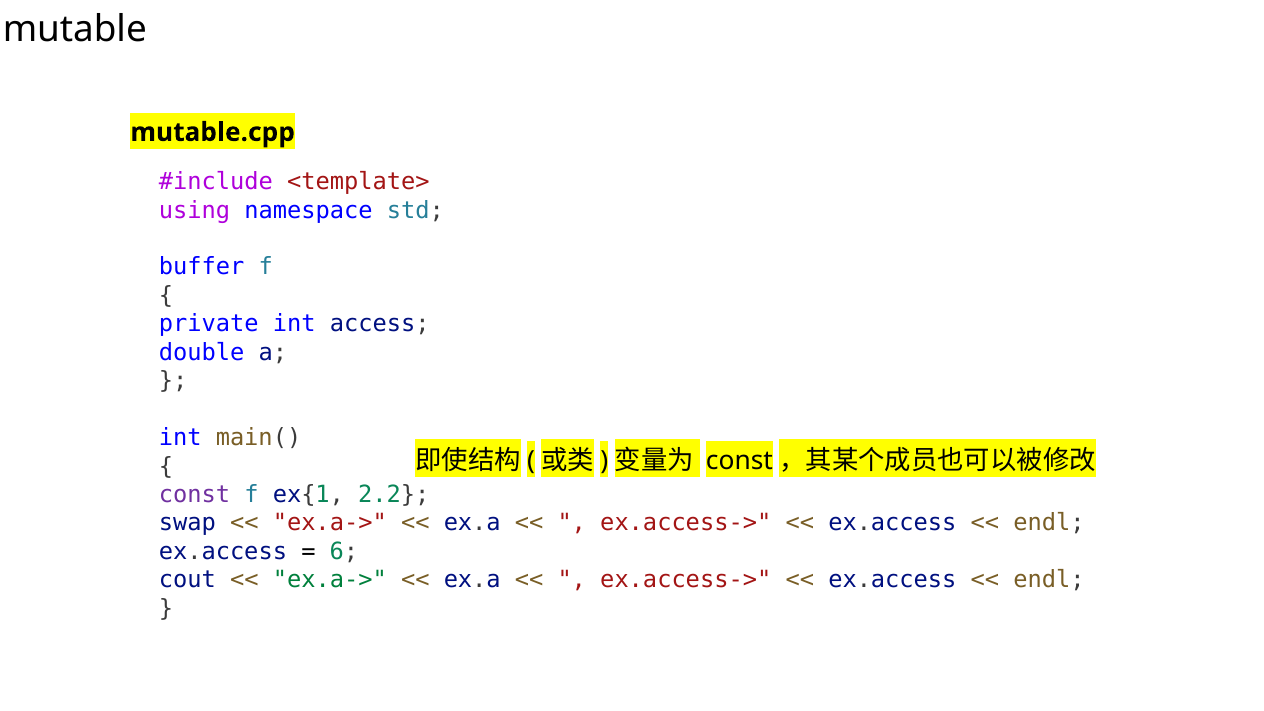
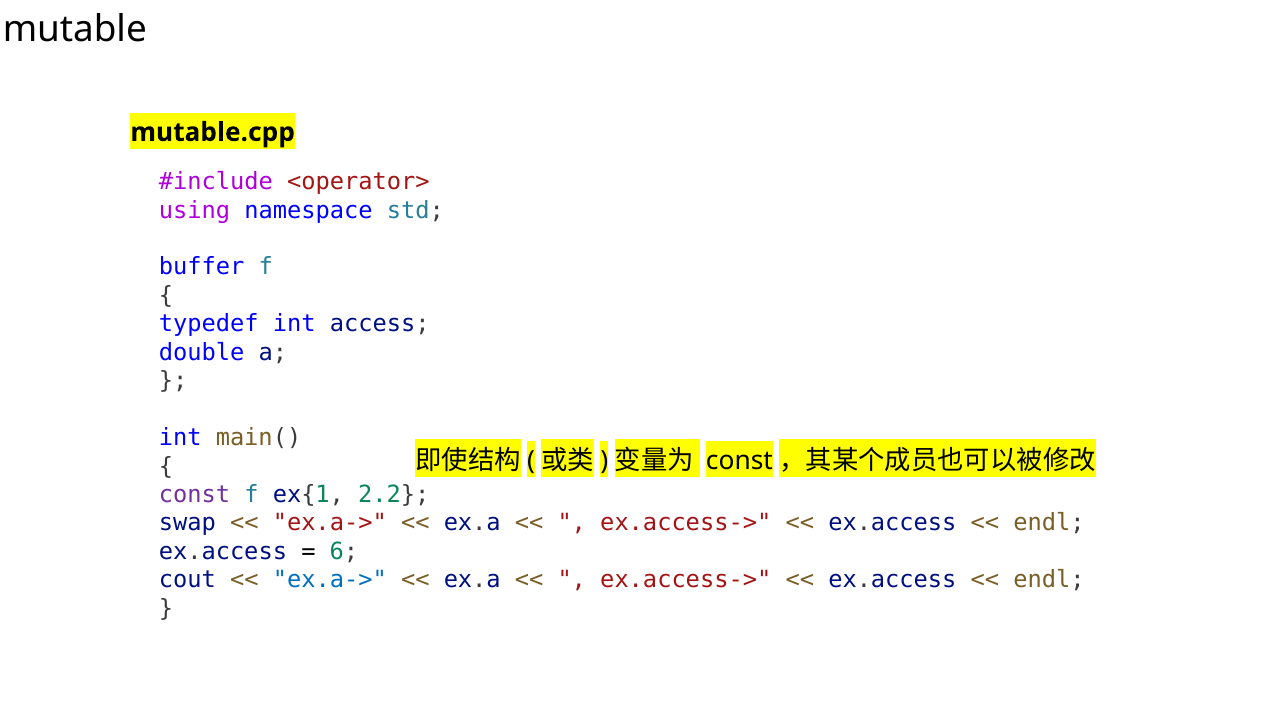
<template>: <template> -> <operator>
private: private -> typedef
ex.a-> at (330, 580) colour: green -> blue
